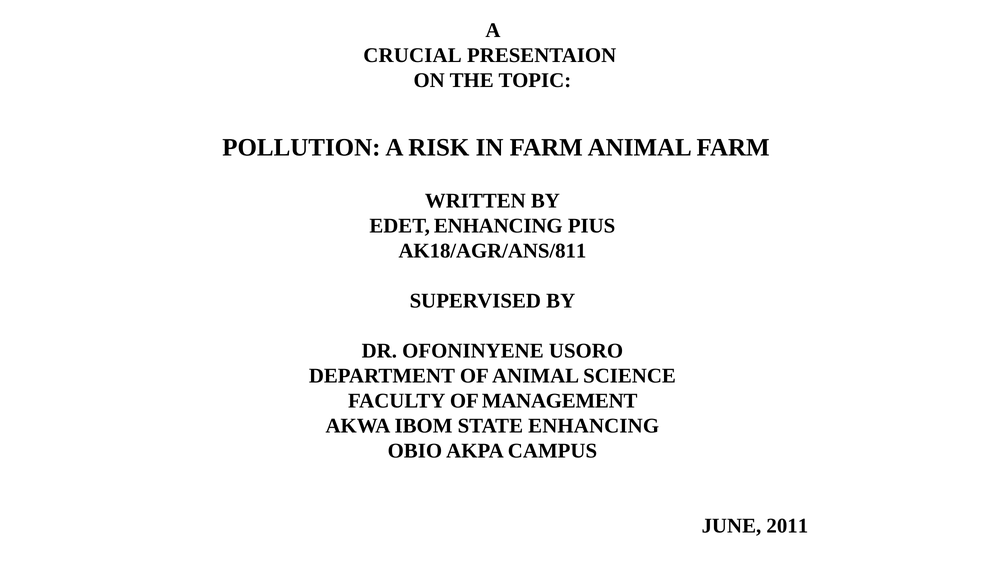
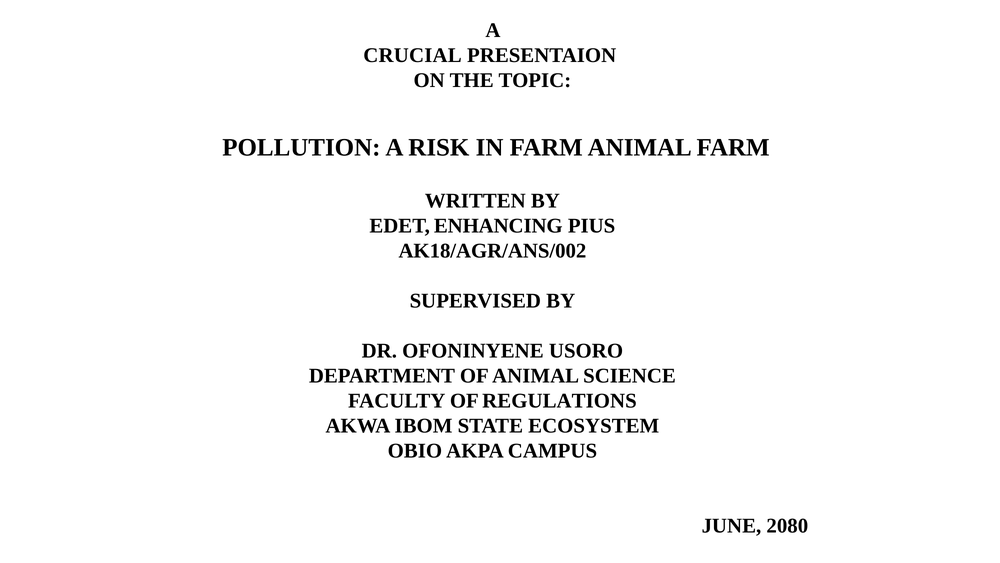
AK18/AGR/ANS/811: AK18/AGR/ANS/811 -> AK18/AGR/ANS/002
MANAGEMENT: MANAGEMENT -> REGULATIONS
STATE ENHANCING: ENHANCING -> ECOSYSTEM
2011: 2011 -> 2080
